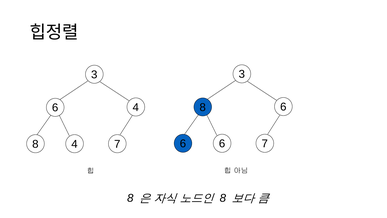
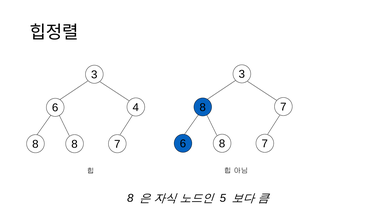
6 at (283, 107): 6 -> 7
6 at (222, 143): 6 -> 8
8 4: 4 -> 8
8 at (223, 198): 8 -> 5
